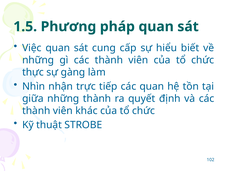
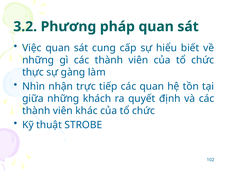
1.5: 1.5 -> 3.2
những thành: thành -> khách
